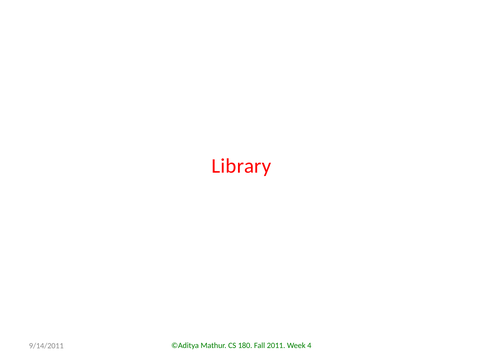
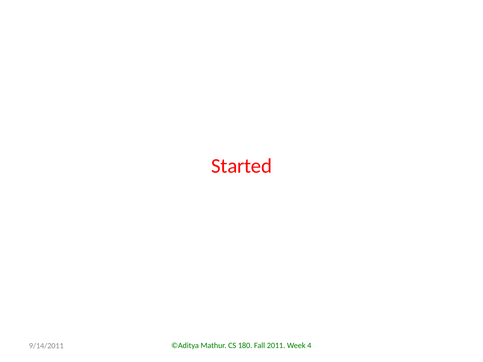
Library: Library -> Started
